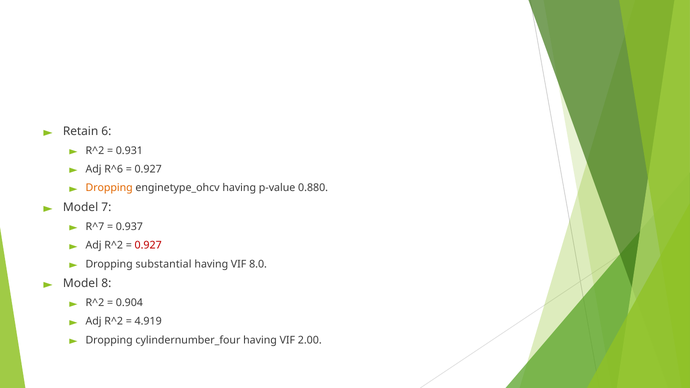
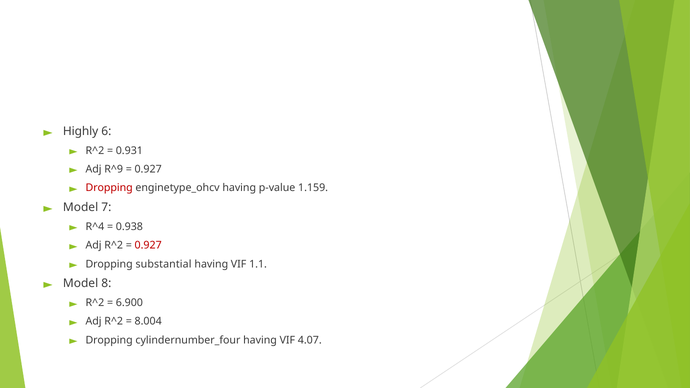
Retain: Retain -> Highly
R^6: R^6 -> R^9
Dropping at (109, 188) colour: orange -> red
0.880: 0.880 -> 1.159
R^7: R^7 -> R^4
0.937: 0.937 -> 0.938
8.0: 8.0 -> 1.1
0.904: 0.904 -> 6.900
4.919: 4.919 -> 8.004
2.00: 2.00 -> 4.07
